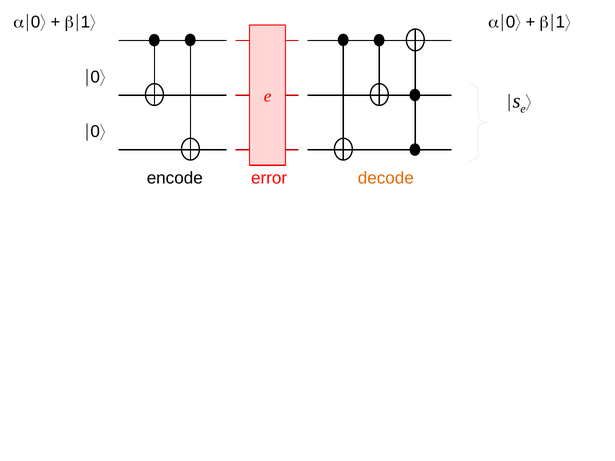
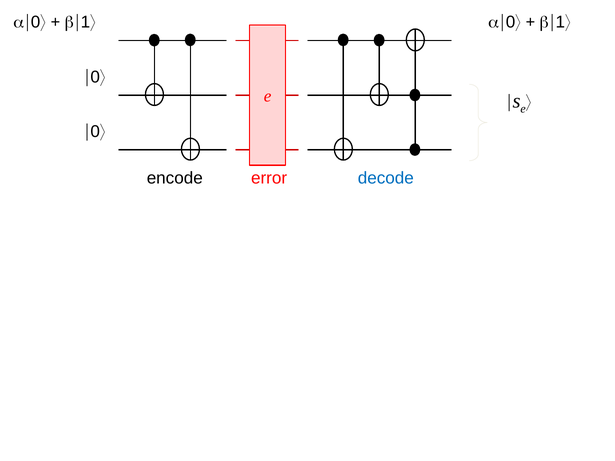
decode colour: orange -> blue
